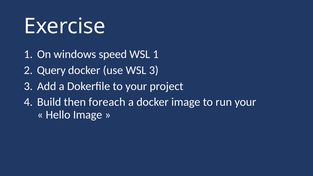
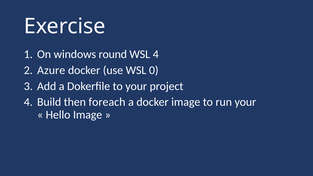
speed: speed -> round
WSL 1: 1 -> 4
Query: Query -> Azure
WSL 3: 3 -> 0
